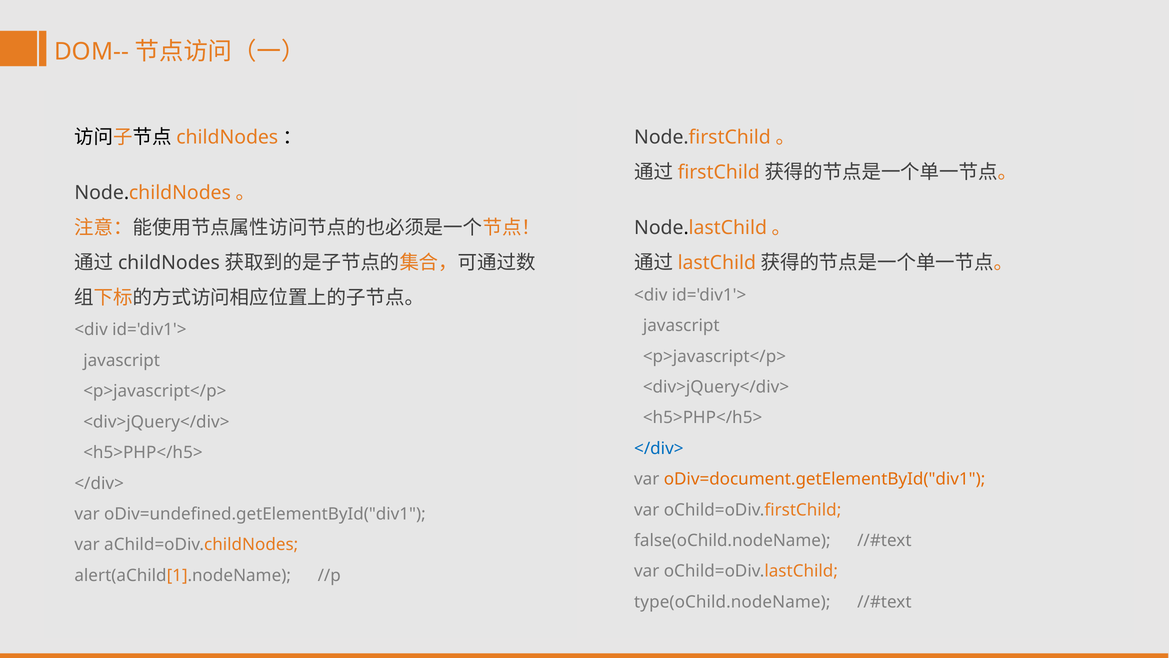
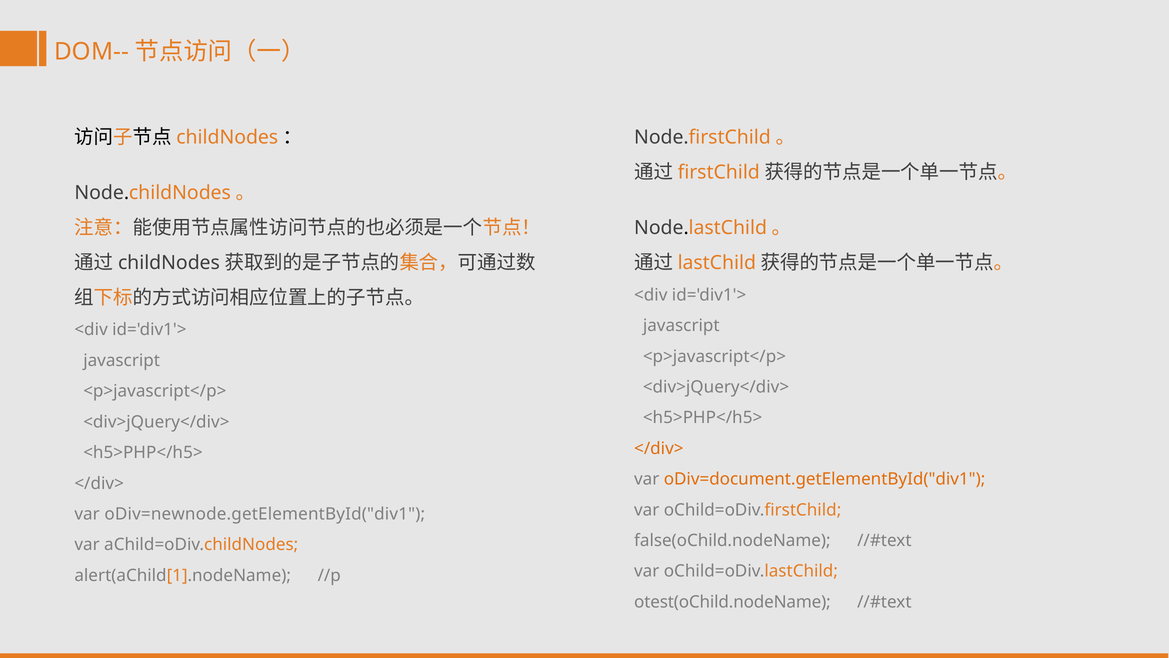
</div> at (659, 448) colour: blue -> orange
oDiv=undefined.getElementById("div1: oDiv=undefined.getElementById("div1 -> oDiv=newnode.getElementById("div1
type(oChild.nodeName: type(oChild.nodeName -> otest(oChild.nodeName
